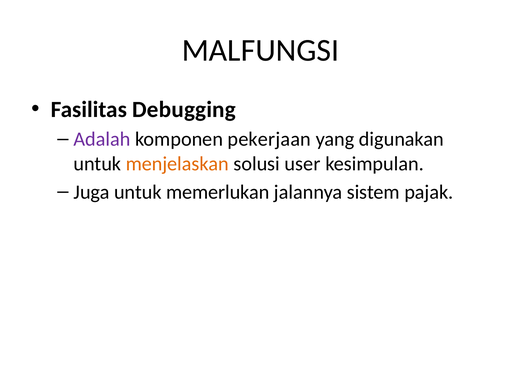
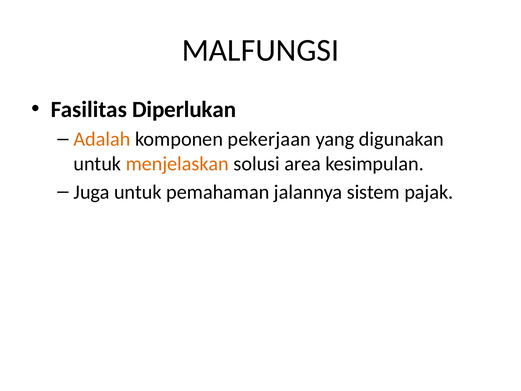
Debugging: Debugging -> Diperlukan
Adalah colour: purple -> orange
user: user -> area
memerlukan: memerlukan -> pemahaman
